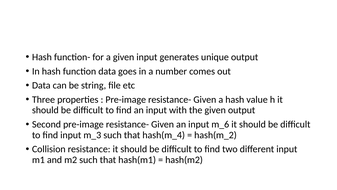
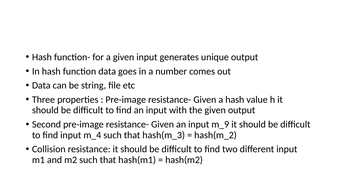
m_6: m_6 -> m_9
m_3: m_3 -> m_4
hash(m_4: hash(m_4 -> hash(m_3
